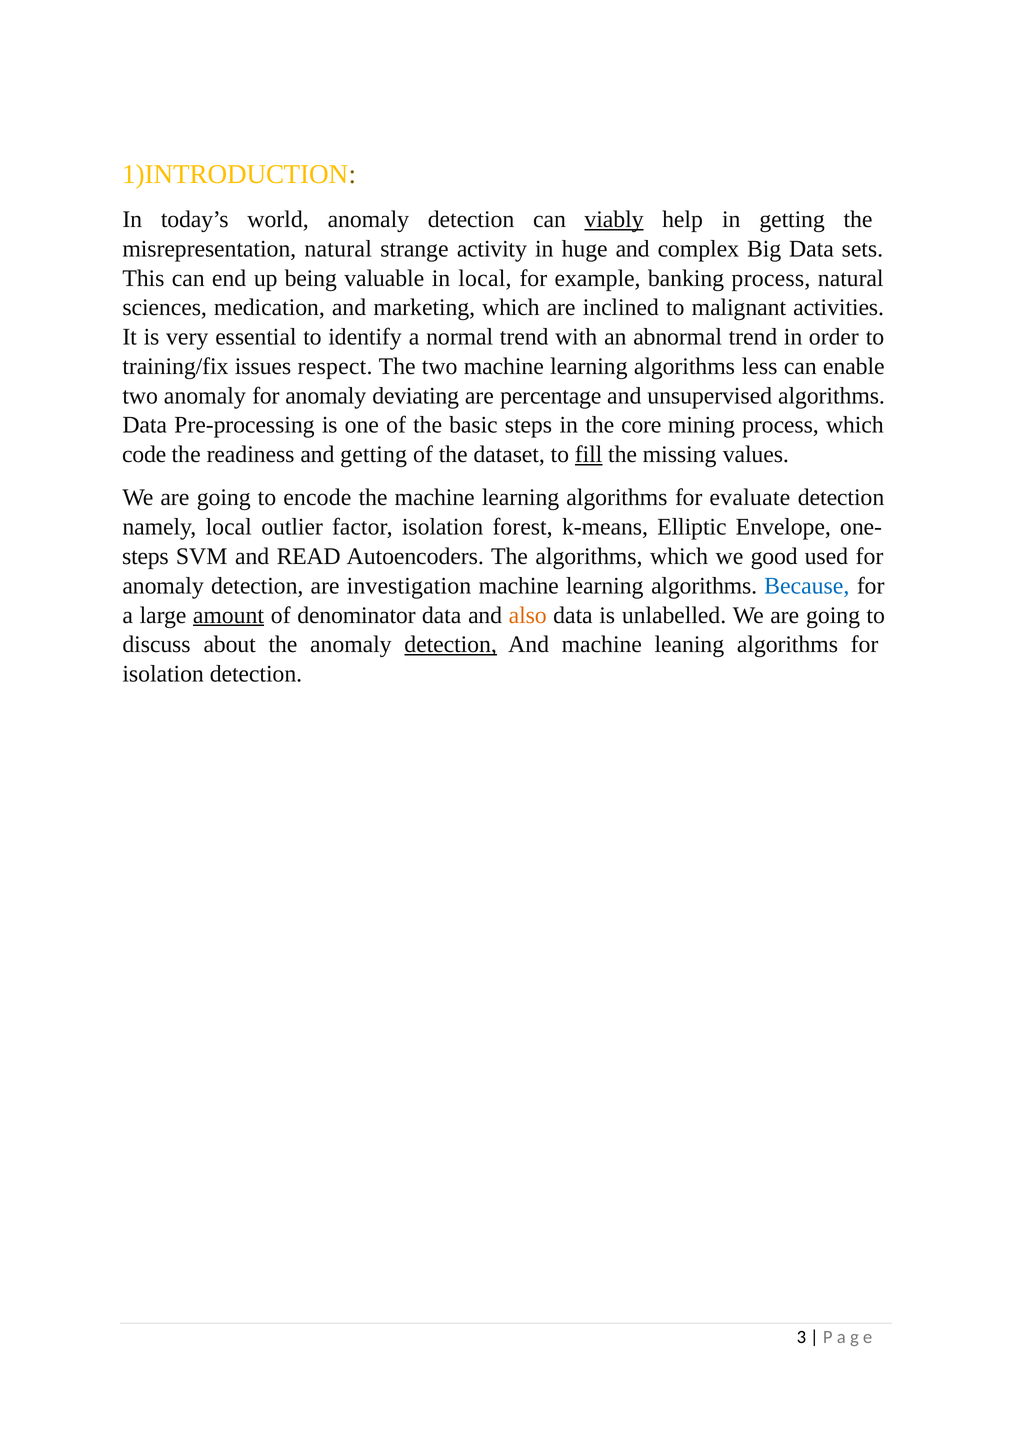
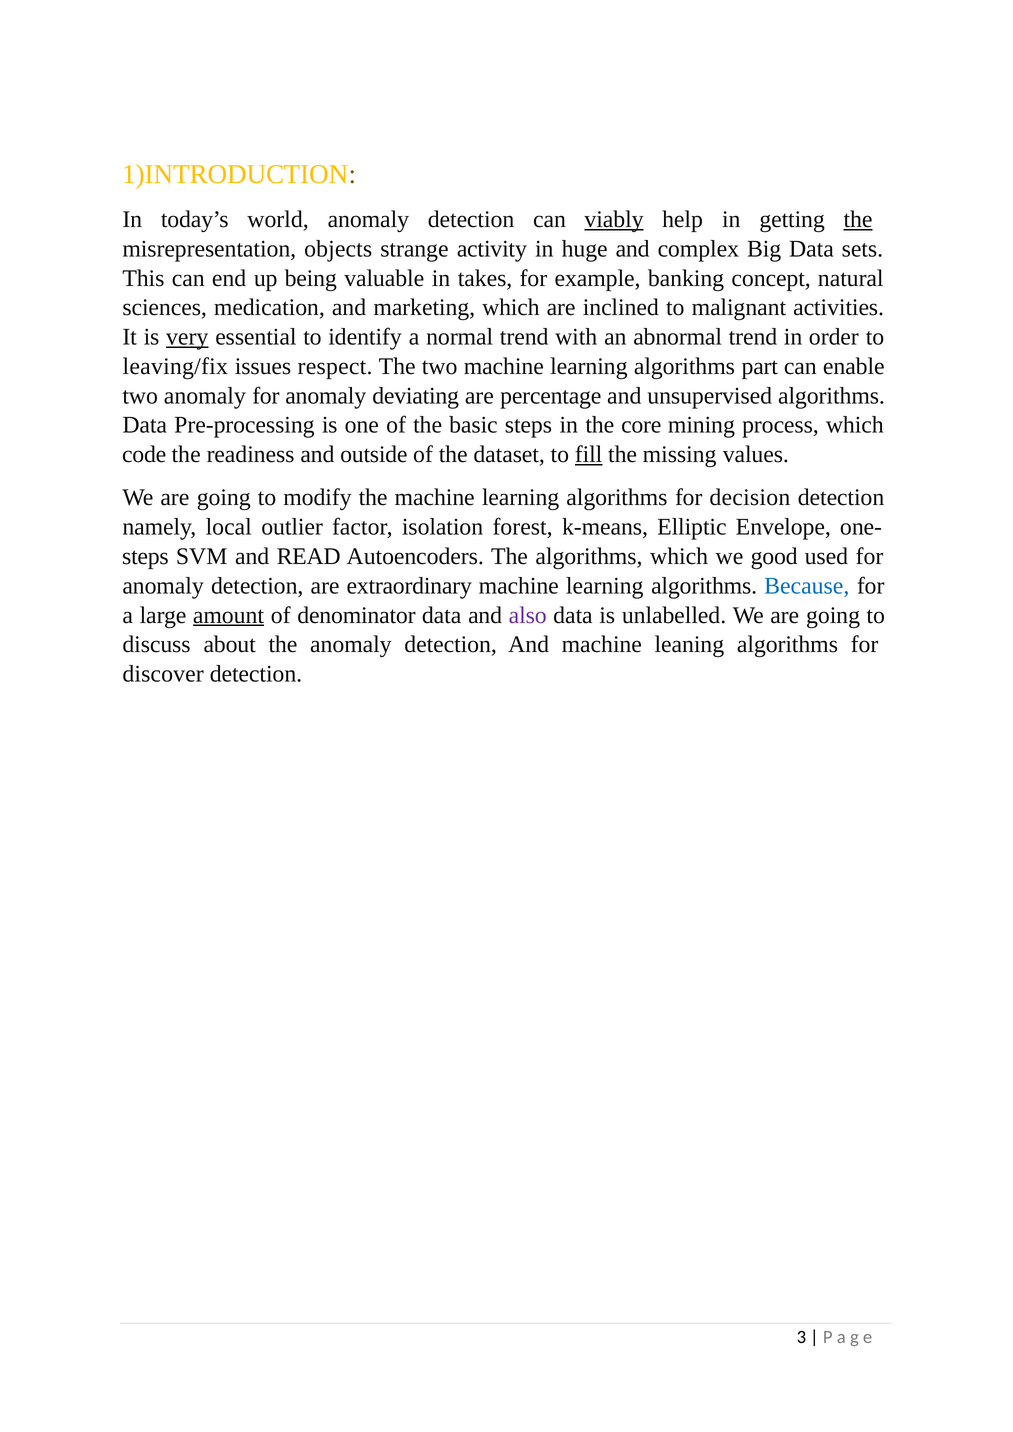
the at (858, 219) underline: none -> present
misrepresentation natural: natural -> objects
in local: local -> takes
banking process: process -> concept
very underline: none -> present
training/fix: training/fix -> leaving/fix
less: less -> part
and getting: getting -> outside
encode: encode -> modify
evaluate: evaluate -> decision
investigation: investigation -> extraordinary
also colour: orange -> purple
detection at (451, 645) underline: present -> none
isolation at (163, 674): isolation -> discover
